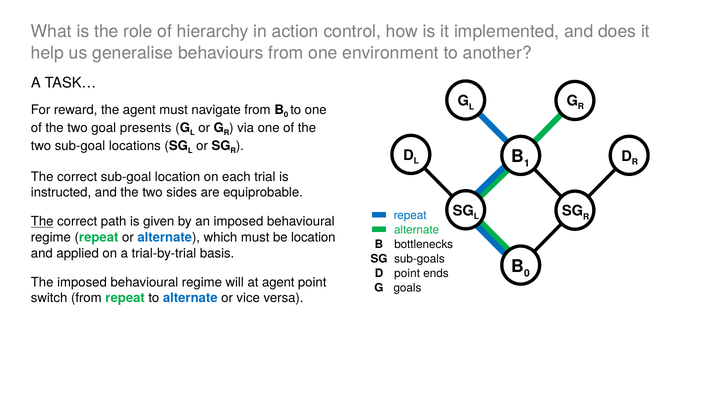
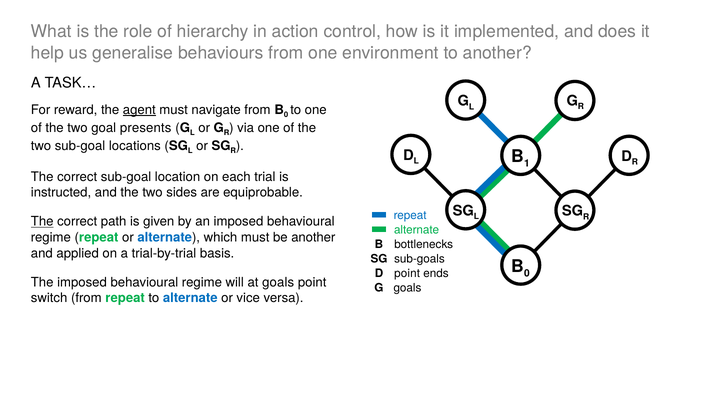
agent at (139, 110) underline: none -> present
be location: location -> another
at agent: agent -> goals
